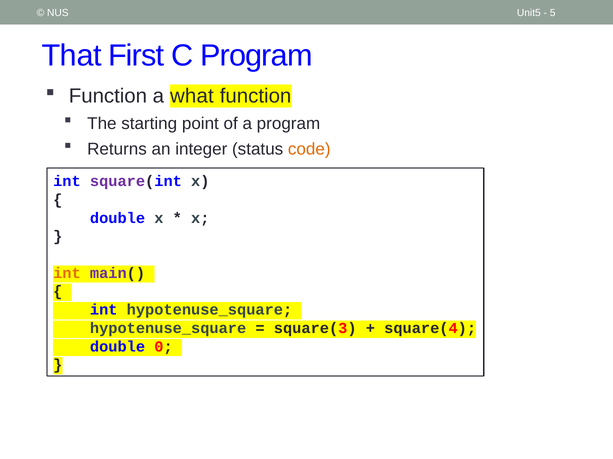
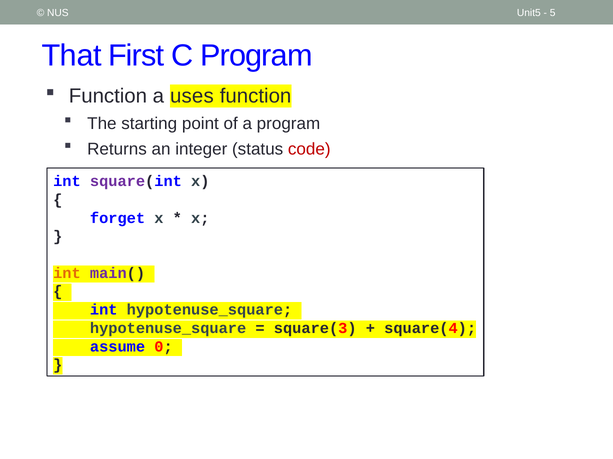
what: what -> uses
code colour: orange -> red
double at (118, 218): double -> forget
double at (118, 347): double -> assume
